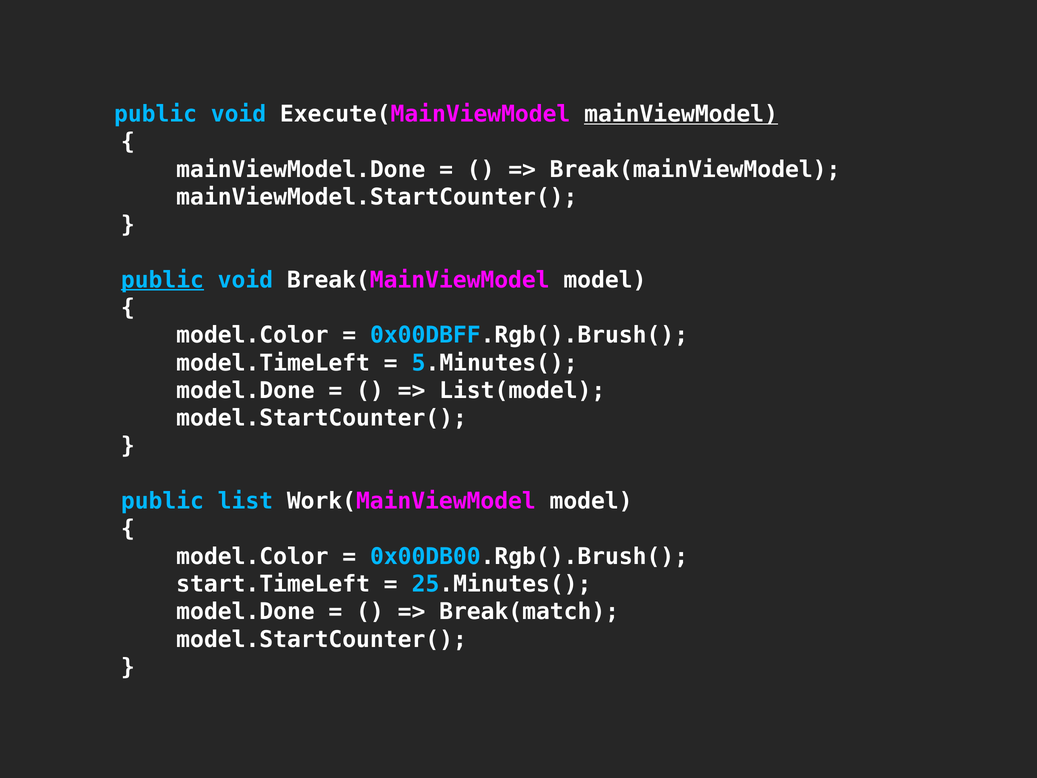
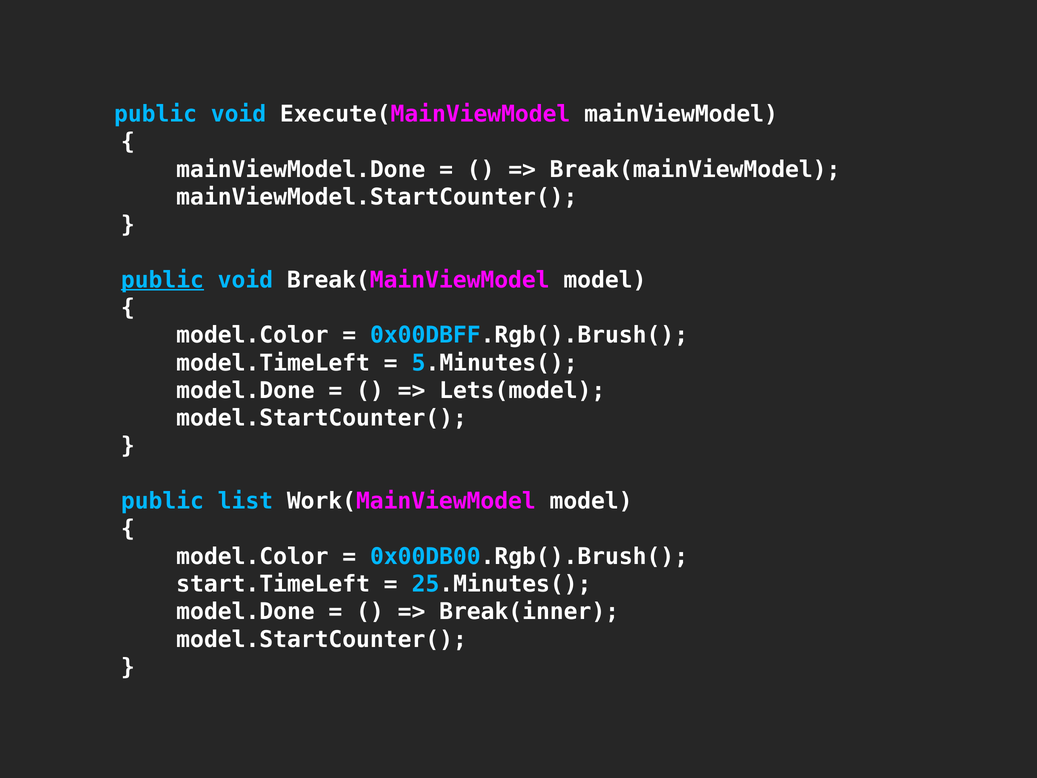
mainViewModel underline: present -> none
List(model: List(model -> Lets(model
Break(match: Break(match -> Break(inner
